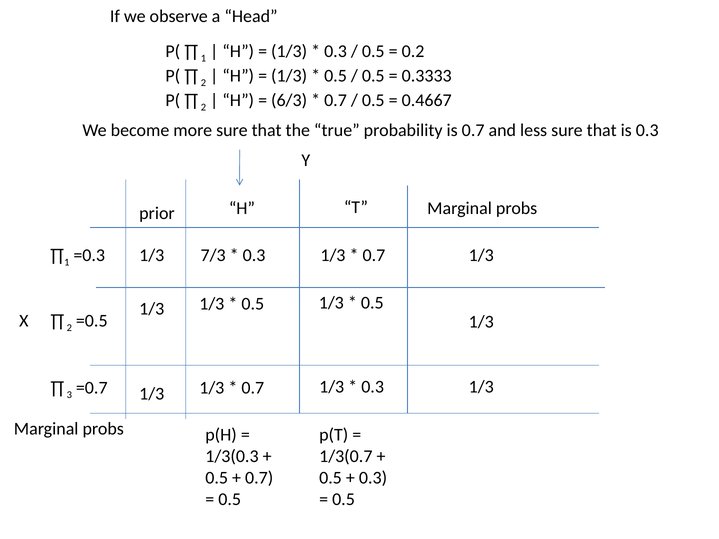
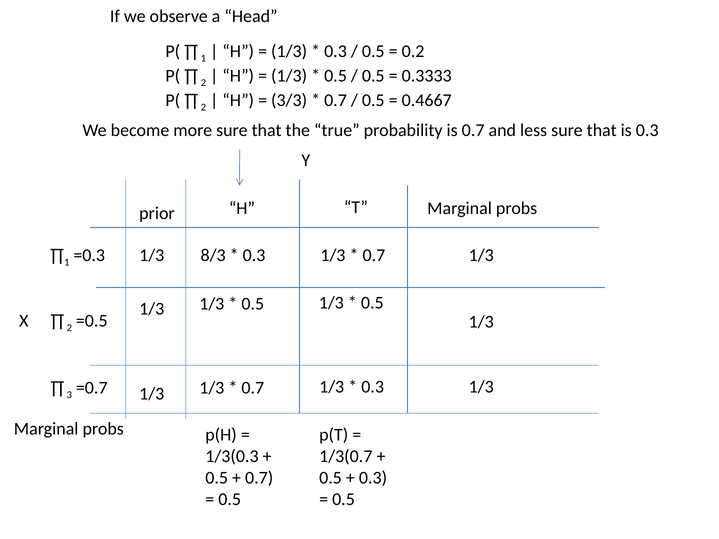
6/3: 6/3 -> 3/3
7/3: 7/3 -> 8/3
